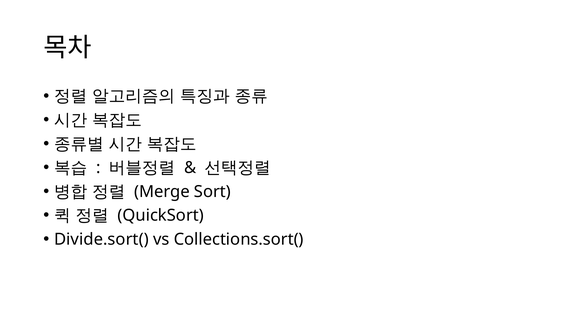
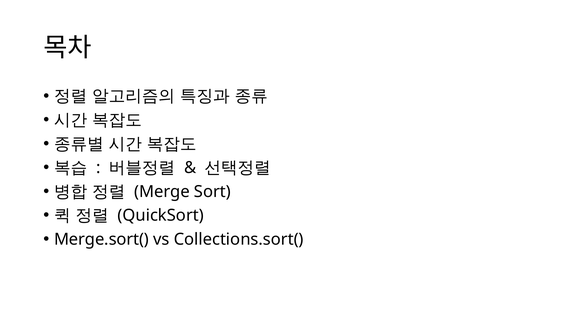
Divide.sort(: Divide.sort( -> Merge.sort(
